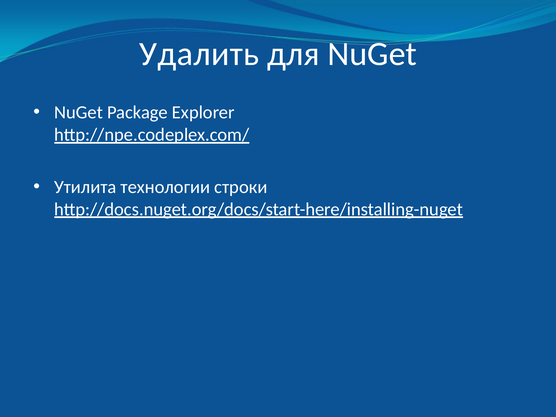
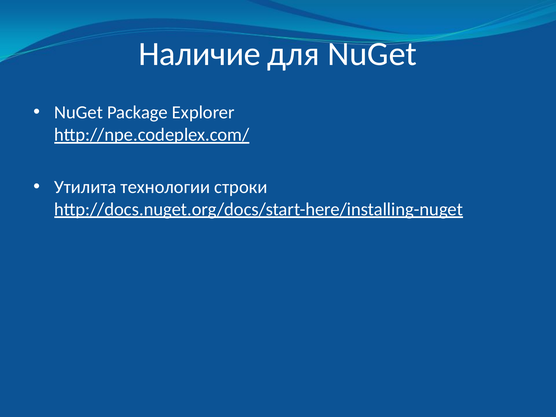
Удалить: Удалить -> Наличие
